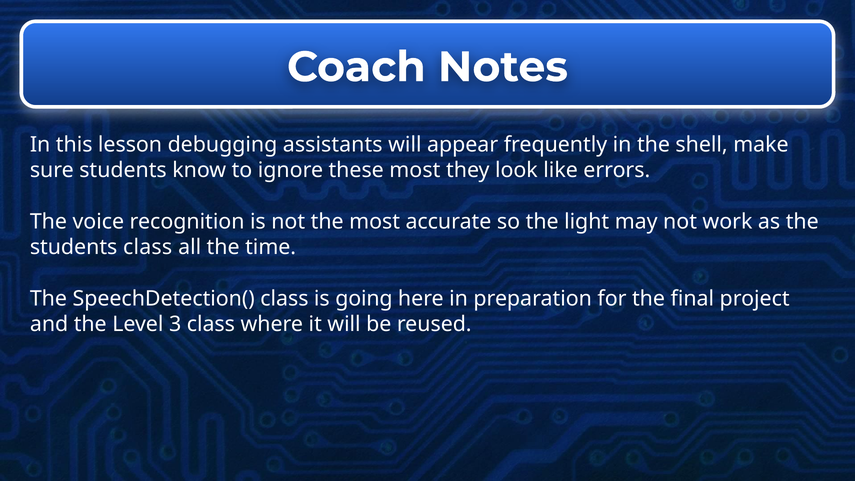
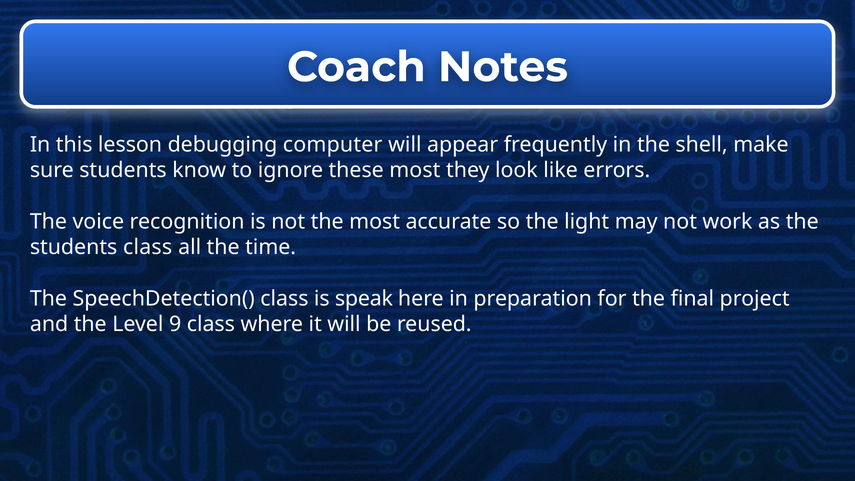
assistants: assistants -> computer
going: going -> speak
3: 3 -> 9
